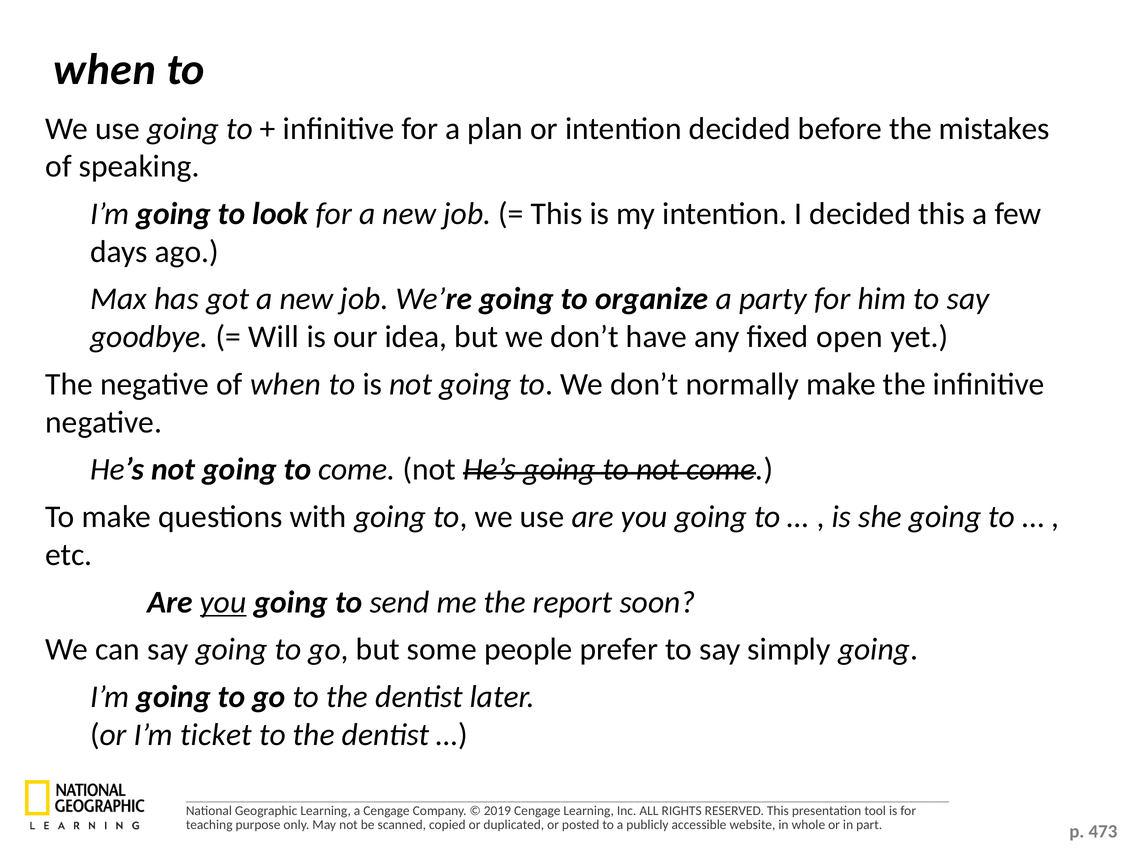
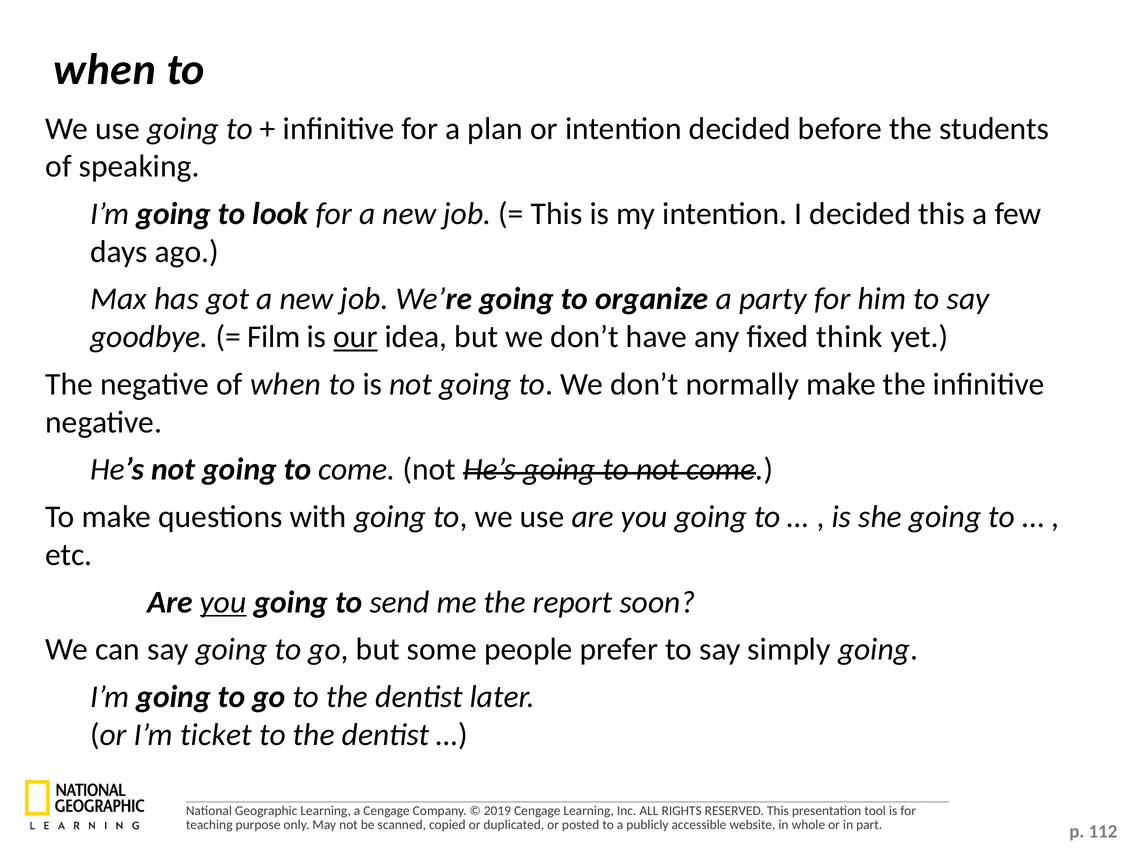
mistakes: mistakes -> students
Will: Will -> Film
our underline: none -> present
open: open -> think
473: 473 -> 112
